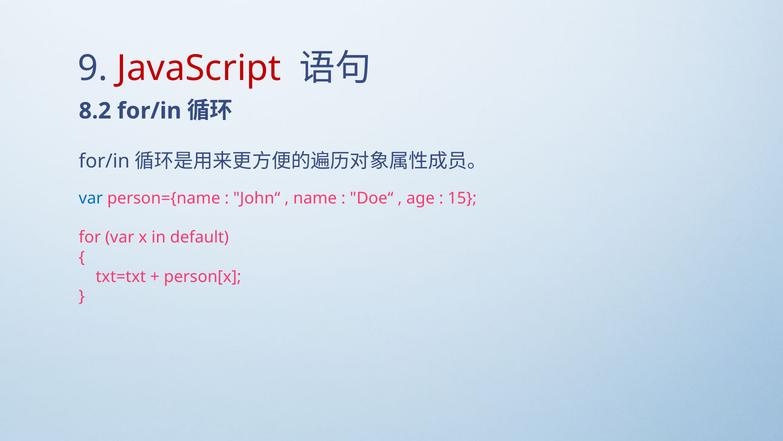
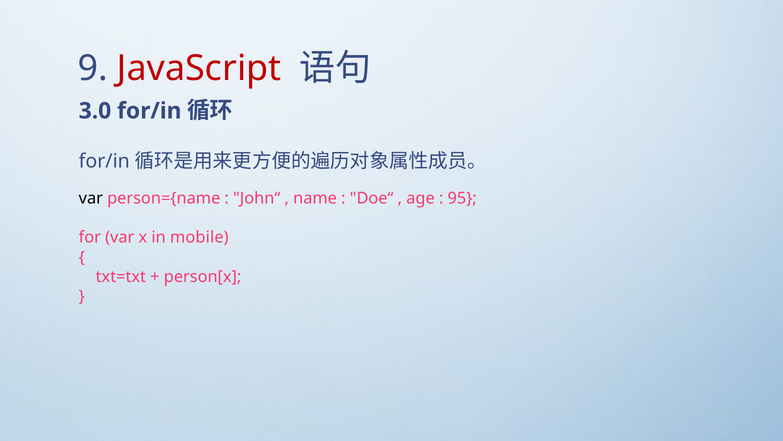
8.2: 8.2 -> 3.0
var at (91, 198) colour: blue -> black
15: 15 -> 95
default: default -> mobile
